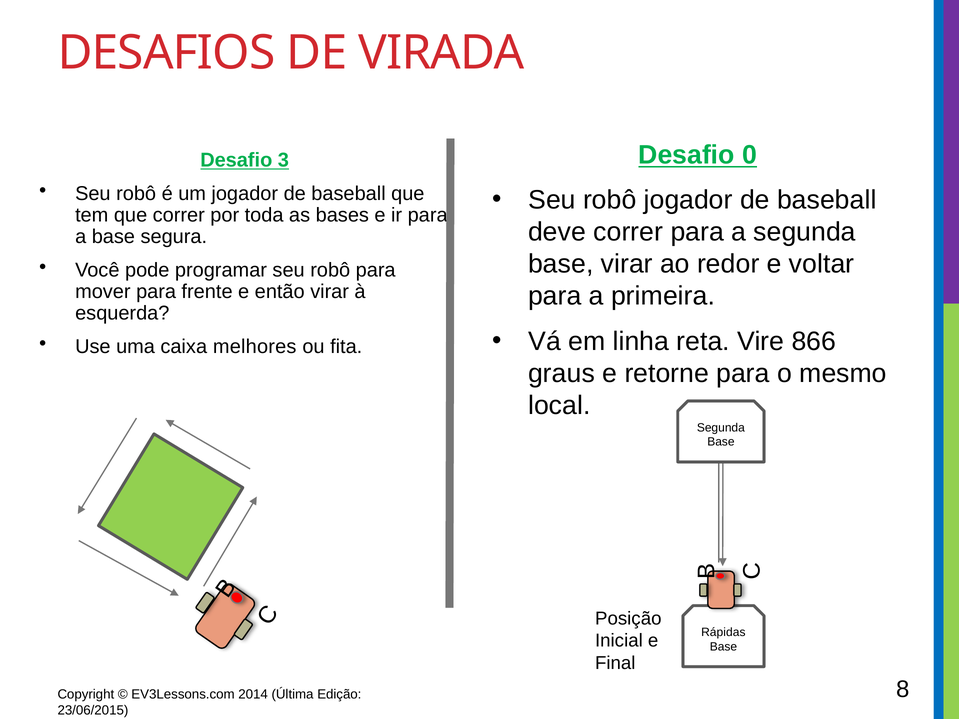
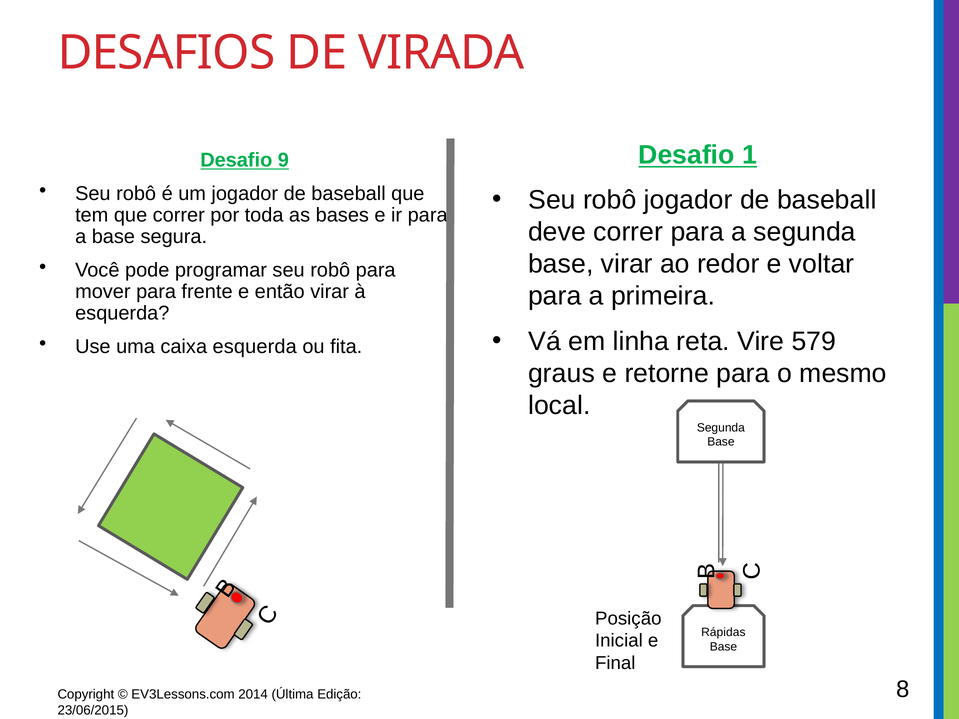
0: 0 -> 1
3: 3 -> 9
866: 866 -> 579
caixa melhores: melhores -> esquerda
